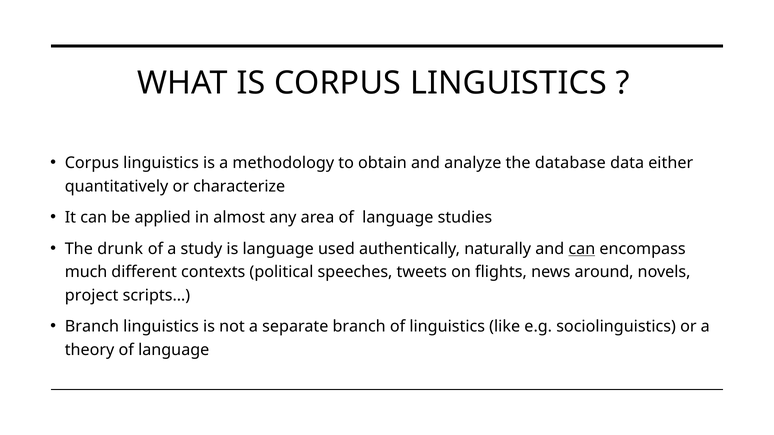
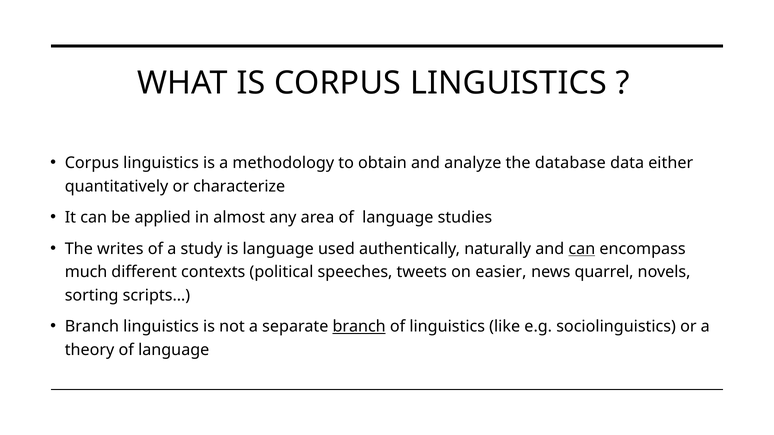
drunk: drunk -> writes
flights: flights -> easier
around: around -> quarrel
project: project -> sorting
branch at (359, 327) underline: none -> present
